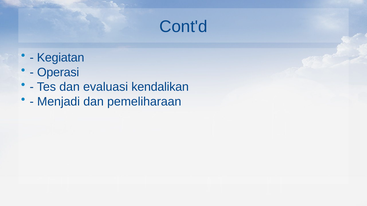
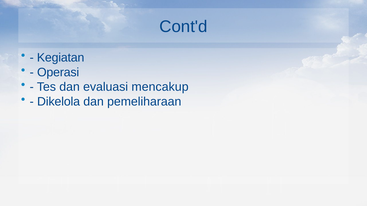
kendalikan: kendalikan -> mencakup
Menjadi: Menjadi -> Dikelola
